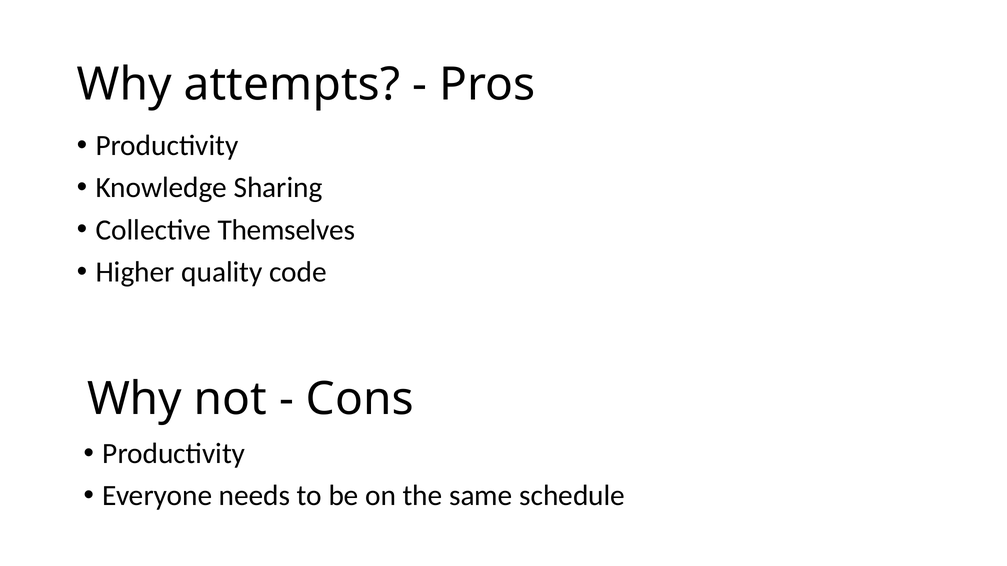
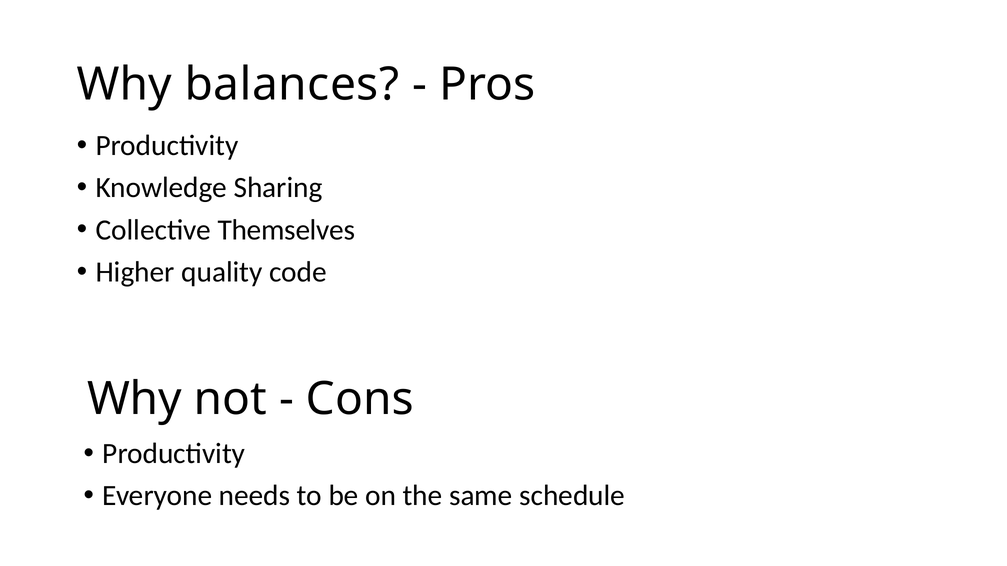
attempts: attempts -> balances
